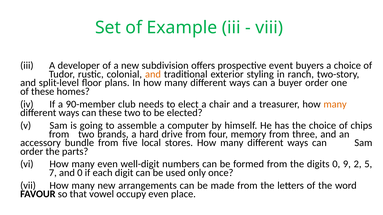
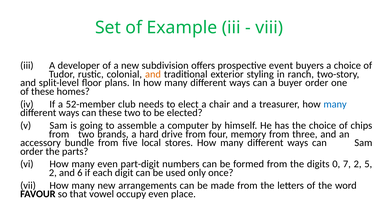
90-member: 90-member -> 52-member
many at (335, 104) colour: orange -> blue
well-digit: well-digit -> part-digit
9: 9 -> 7
7 at (53, 173): 7 -> 2
and 0: 0 -> 6
